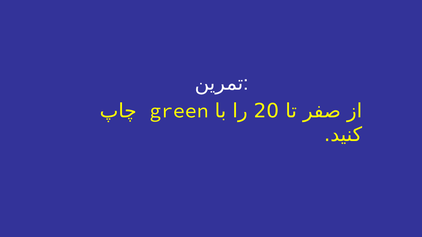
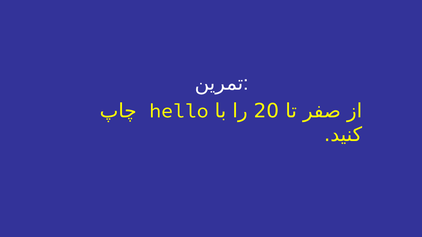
green: green -> hello
